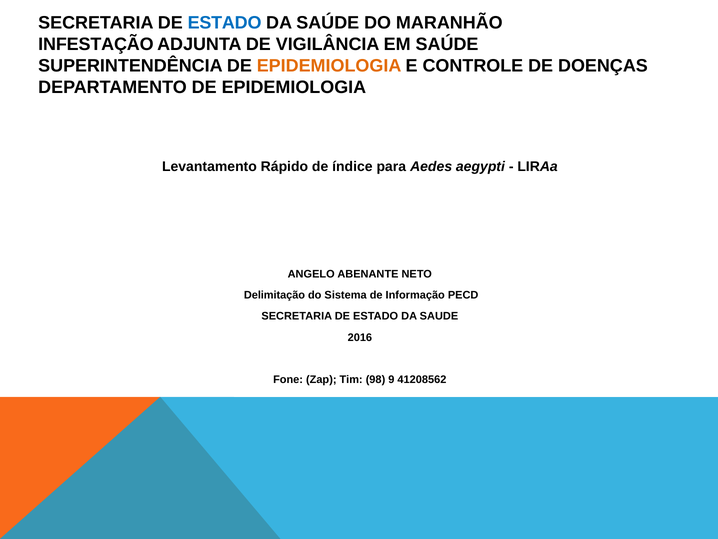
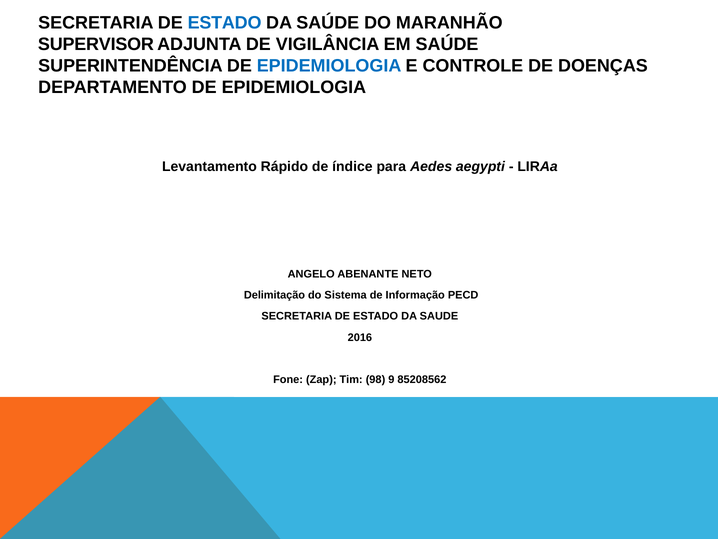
INFESTAÇÃO: INFESTAÇÃO -> SUPERVISOR
EPIDEMIOLOGIA at (329, 66) colour: orange -> blue
41208562: 41208562 -> 85208562
